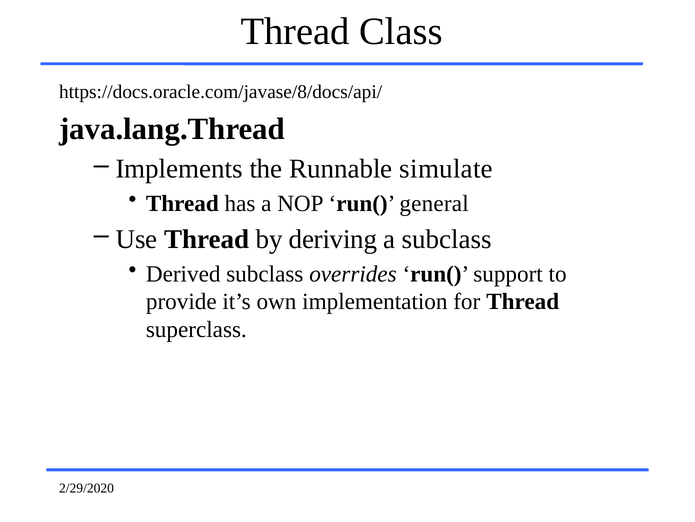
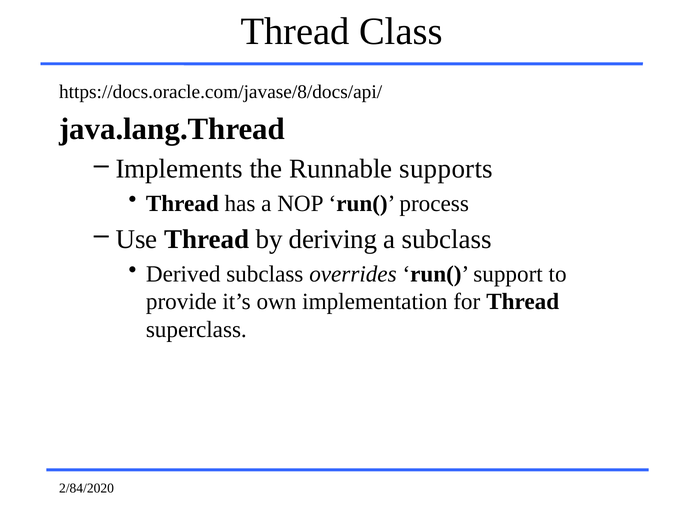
simulate: simulate -> supports
general: general -> process
2/29/2020: 2/29/2020 -> 2/84/2020
